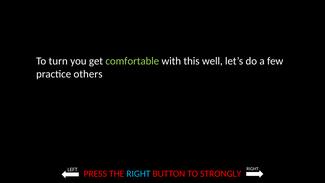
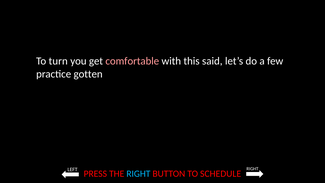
comfortable colour: light green -> pink
well: well -> said
others: others -> gotten
STRONGLY: STRONGLY -> SCHEDULE
